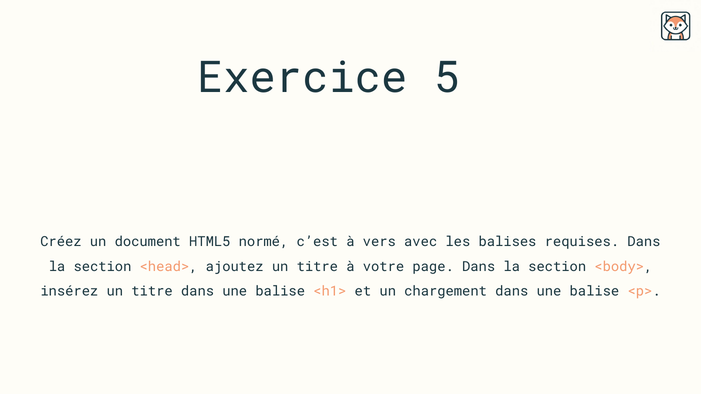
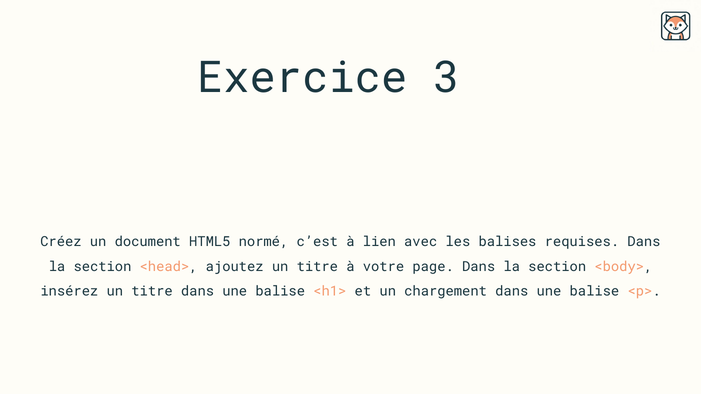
5: 5 -> 3
vers: vers -> lien
